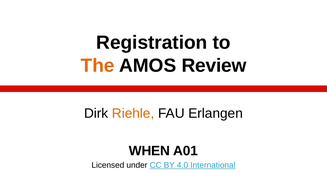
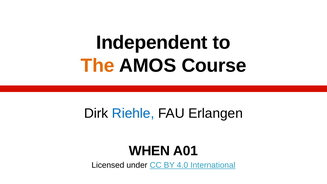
Registration: Registration -> Independent
Review: Review -> Course
Riehle colour: orange -> blue
